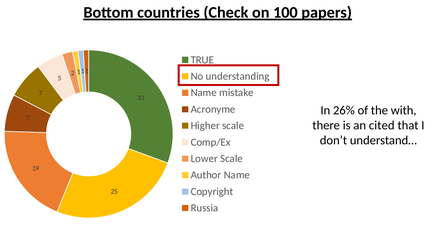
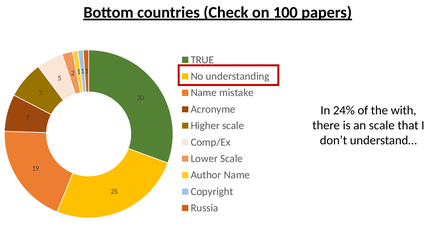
26%: 26% -> 24%
an cited: cited -> scale
